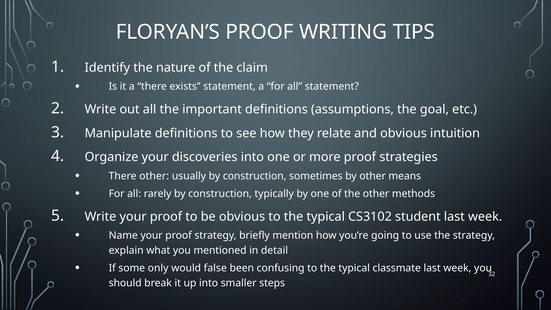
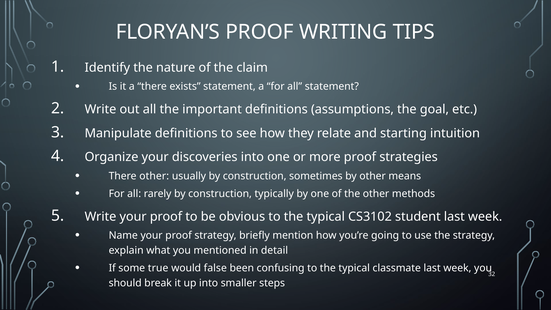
and obvious: obvious -> starting
only: only -> true
